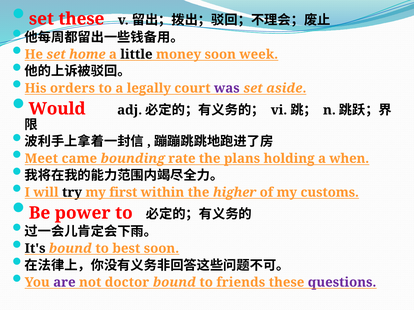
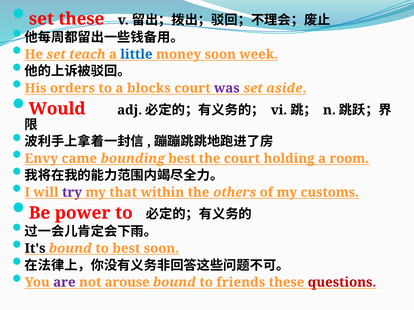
home: home -> teach
little colour: black -> blue
legally: legally -> blocks
Meet: Meet -> Envy
bounding rate: rate -> best
the plans: plans -> court
when: when -> room
try colour: black -> purple
first: first -> that
higher: higher -> others
doctor: doctor -> arouse
questions colour: purple -> red
